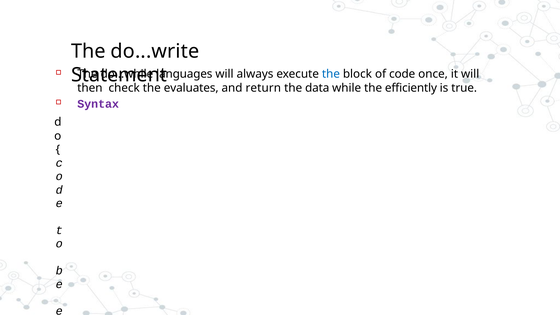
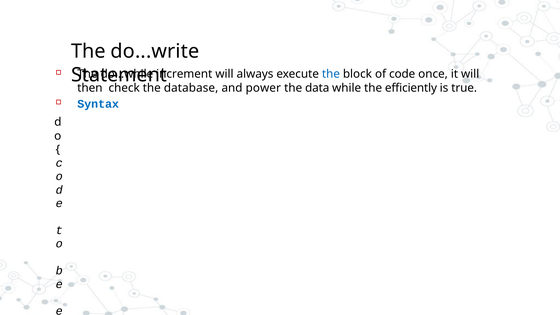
languages at (184, 74): languages -> increment
evaluates: evaluates -> database
return: return -> power
Syntax colour: purple -> blue
